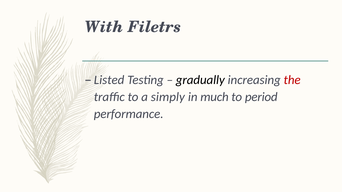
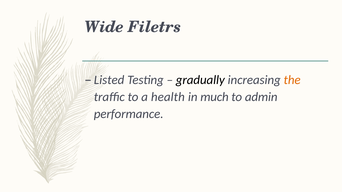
With: With -> Wide
the colour: red -> orange
simply: simply -> health
period: period -> admin
